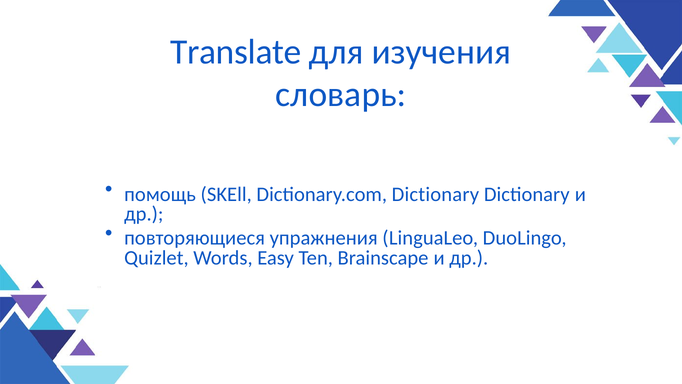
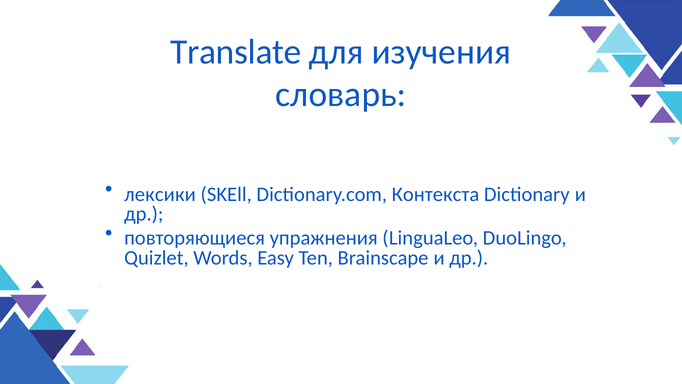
помощь: помощь -> лексики
Dictionary.com Dictionary: Dictionary -> Контекста
